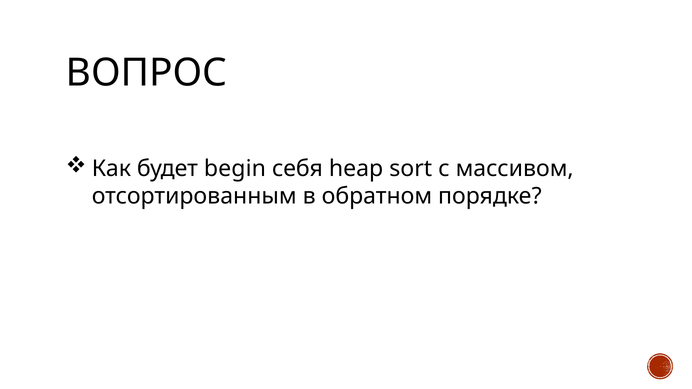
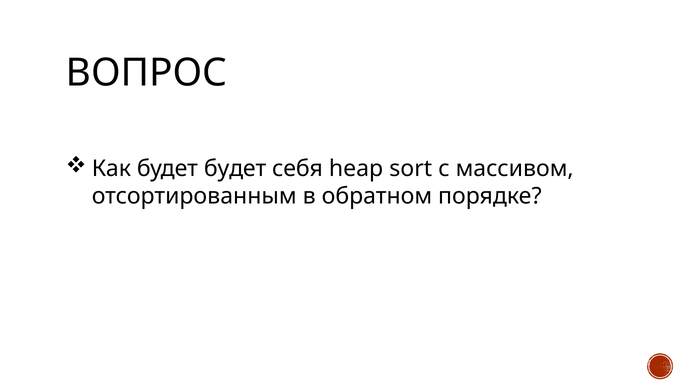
будет begin: begin -> будет
